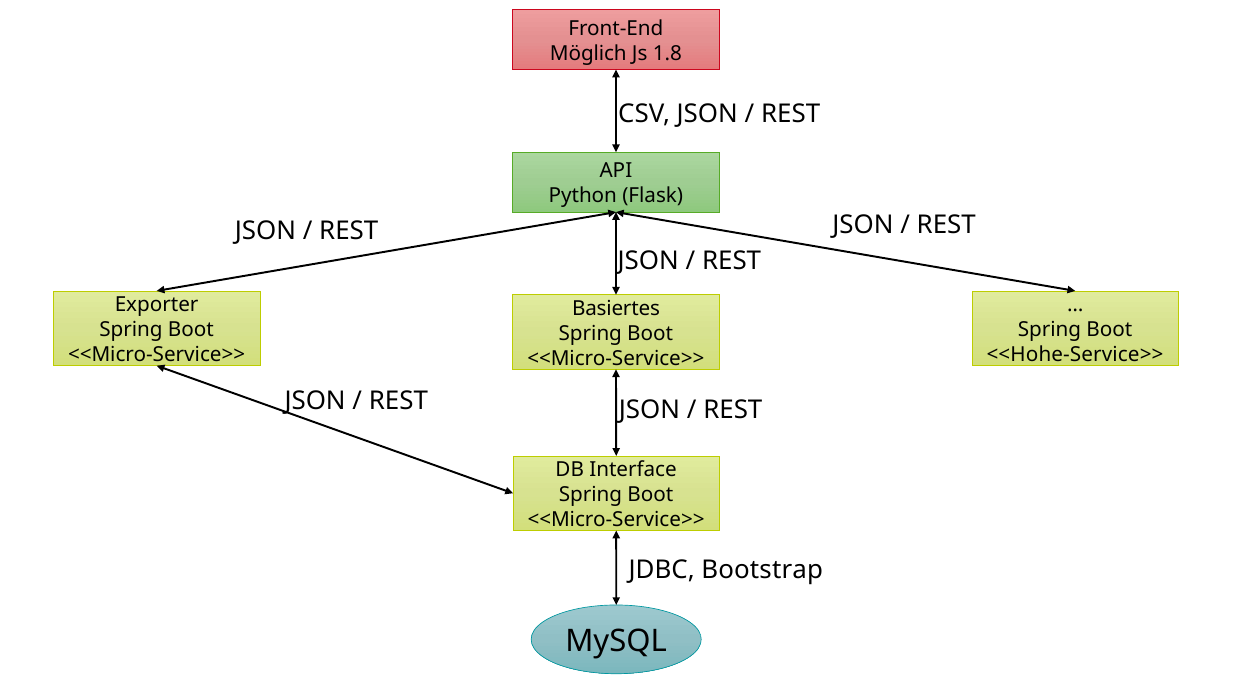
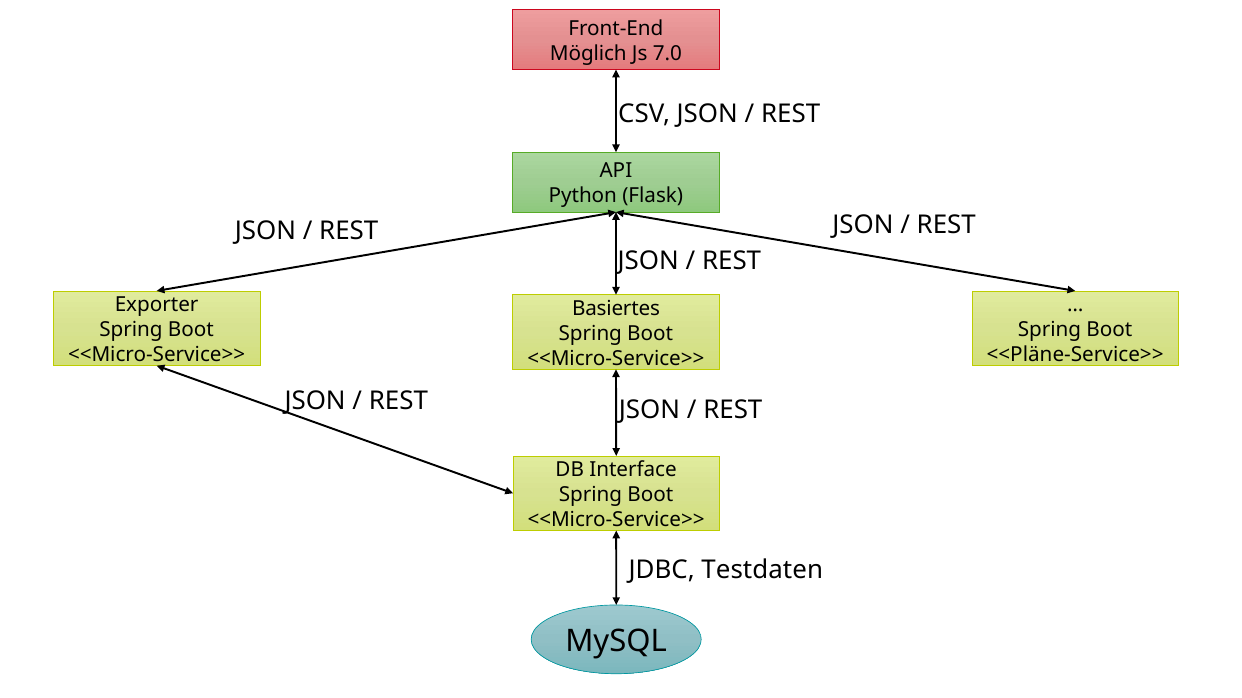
1.8: 1.8 -> 7.0
<<Hohe-Service>>: <<Hohe-Service>> -> <<Pläne-Service>>
Bootstrap: Bootstrap -> Testdaten
